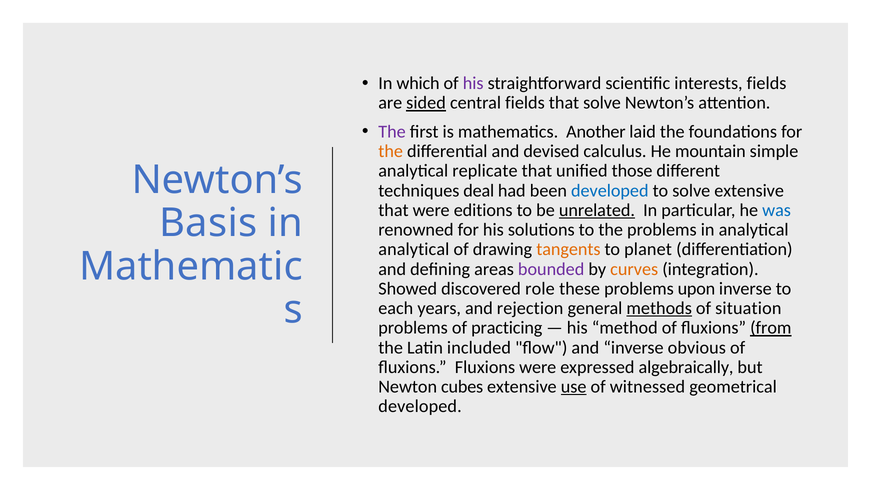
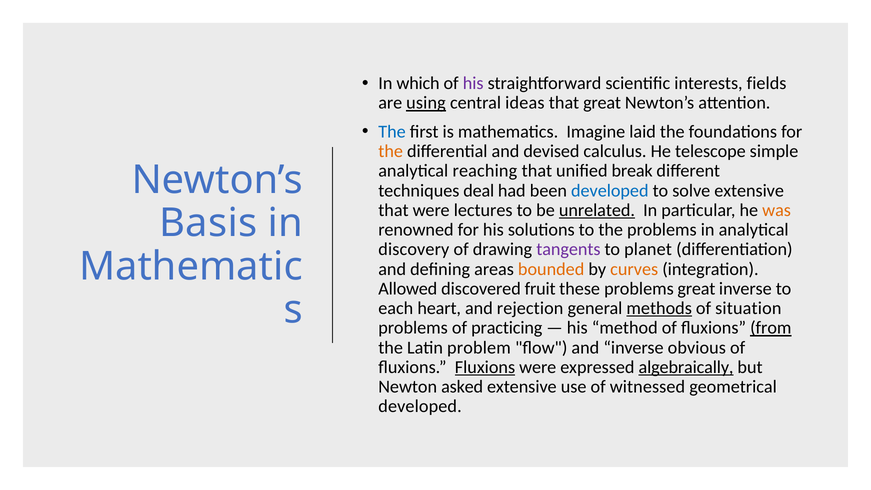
sided: sided -> using
central fields: fields -> ideas
that solve: solve -> great
The at (392, 132) colour: purple -> blue
Another: Another -> Imagine
mountain: mountain -> telescope
replicate: replicate -> reaching
those: those -> break
editions: editions -> lectures
was colour: blue -> orange
analytical at (414, 249): analytical -> discovery
tangents colour: orange -> purple
bounded colour: purple -> orange
Showed: Showed -> Allowed
role: role -> fruit
problems upon: upon -> great
years: years -> heart
included: included -> problem
Fluxions at (485, 367) underline: none -> present
algebraically underline: none -> present
cubes: cubes -> asked
use underline: present -> none
